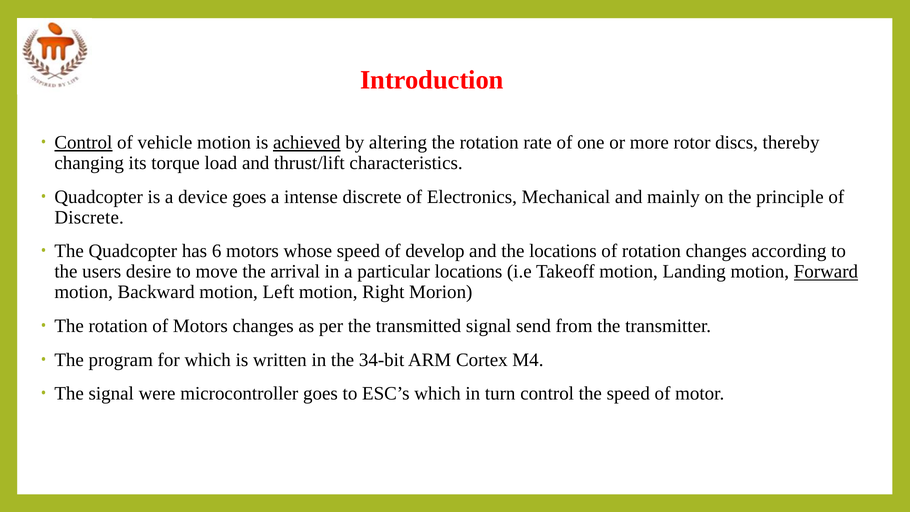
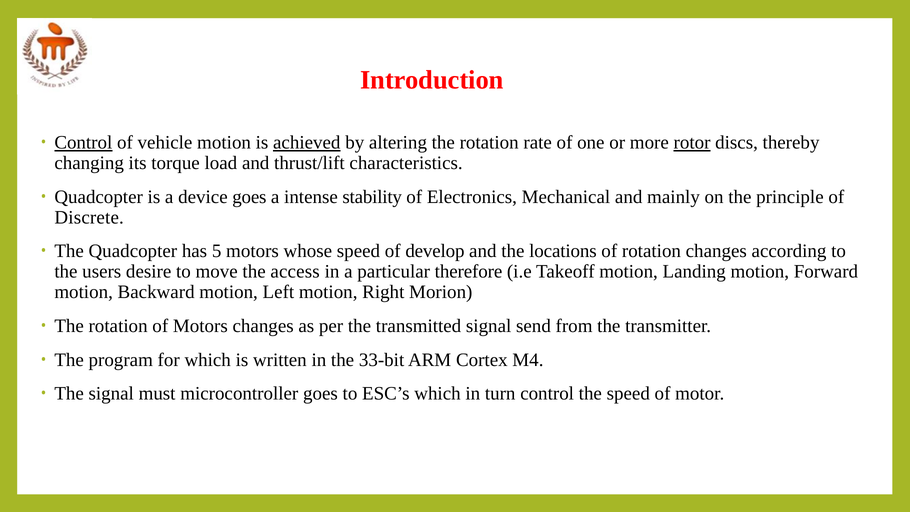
rotor underline: none -> present
intense discrete: discrete -> stability
6: 6 -> 5
arrival: arrival -> access
particular locations: locations -> therefore
Forward underline: present -> none
34-bit: 34-bit -> 33-bit
were: were -> must
